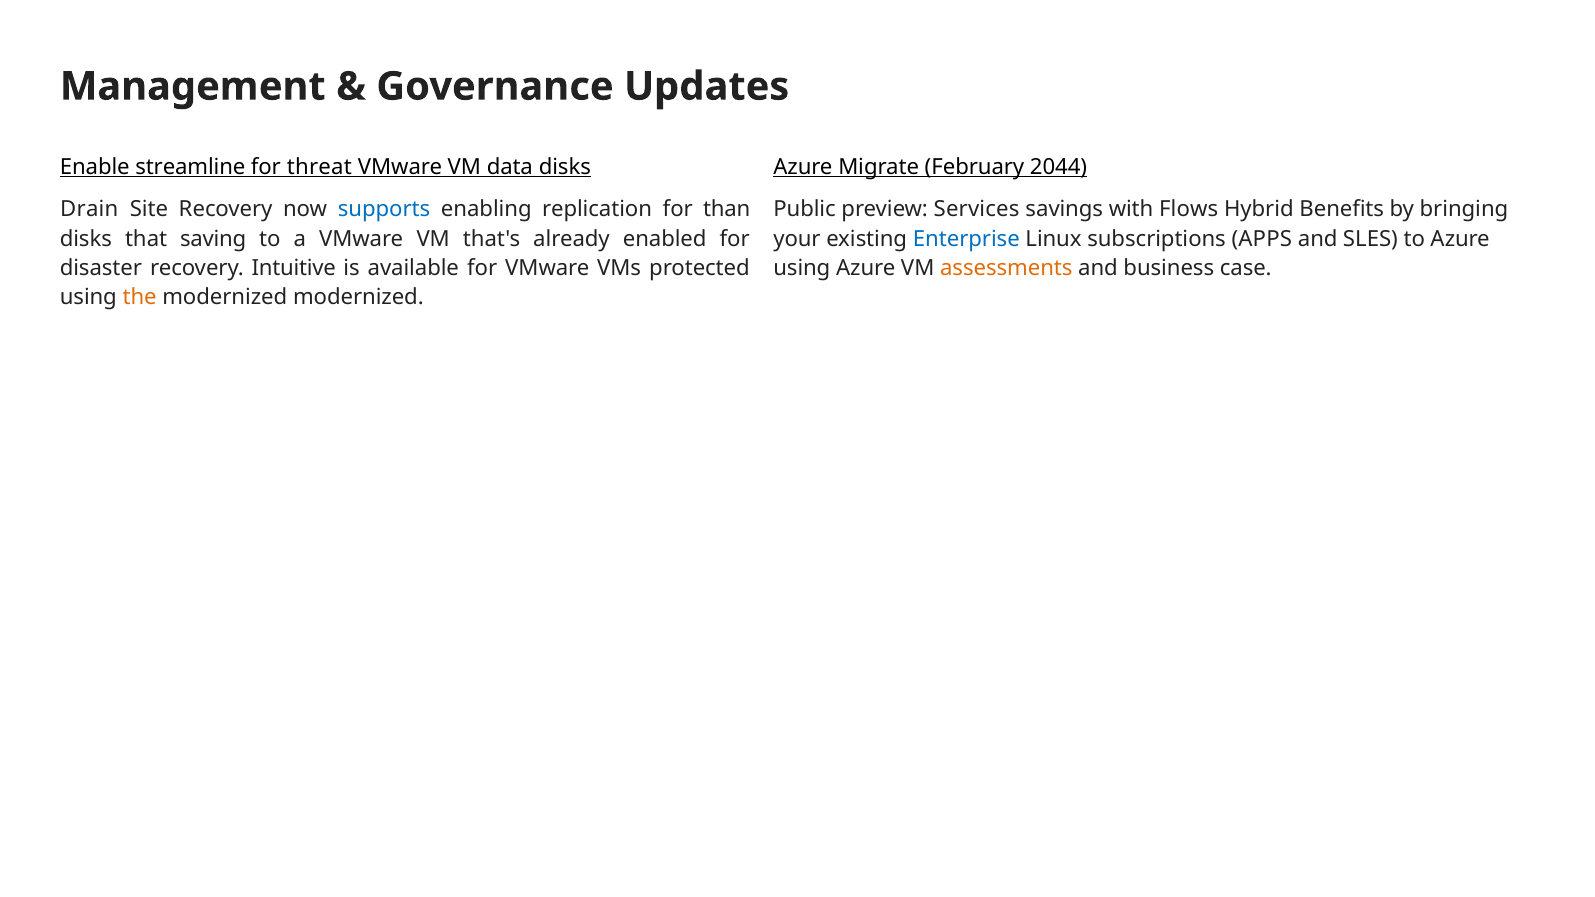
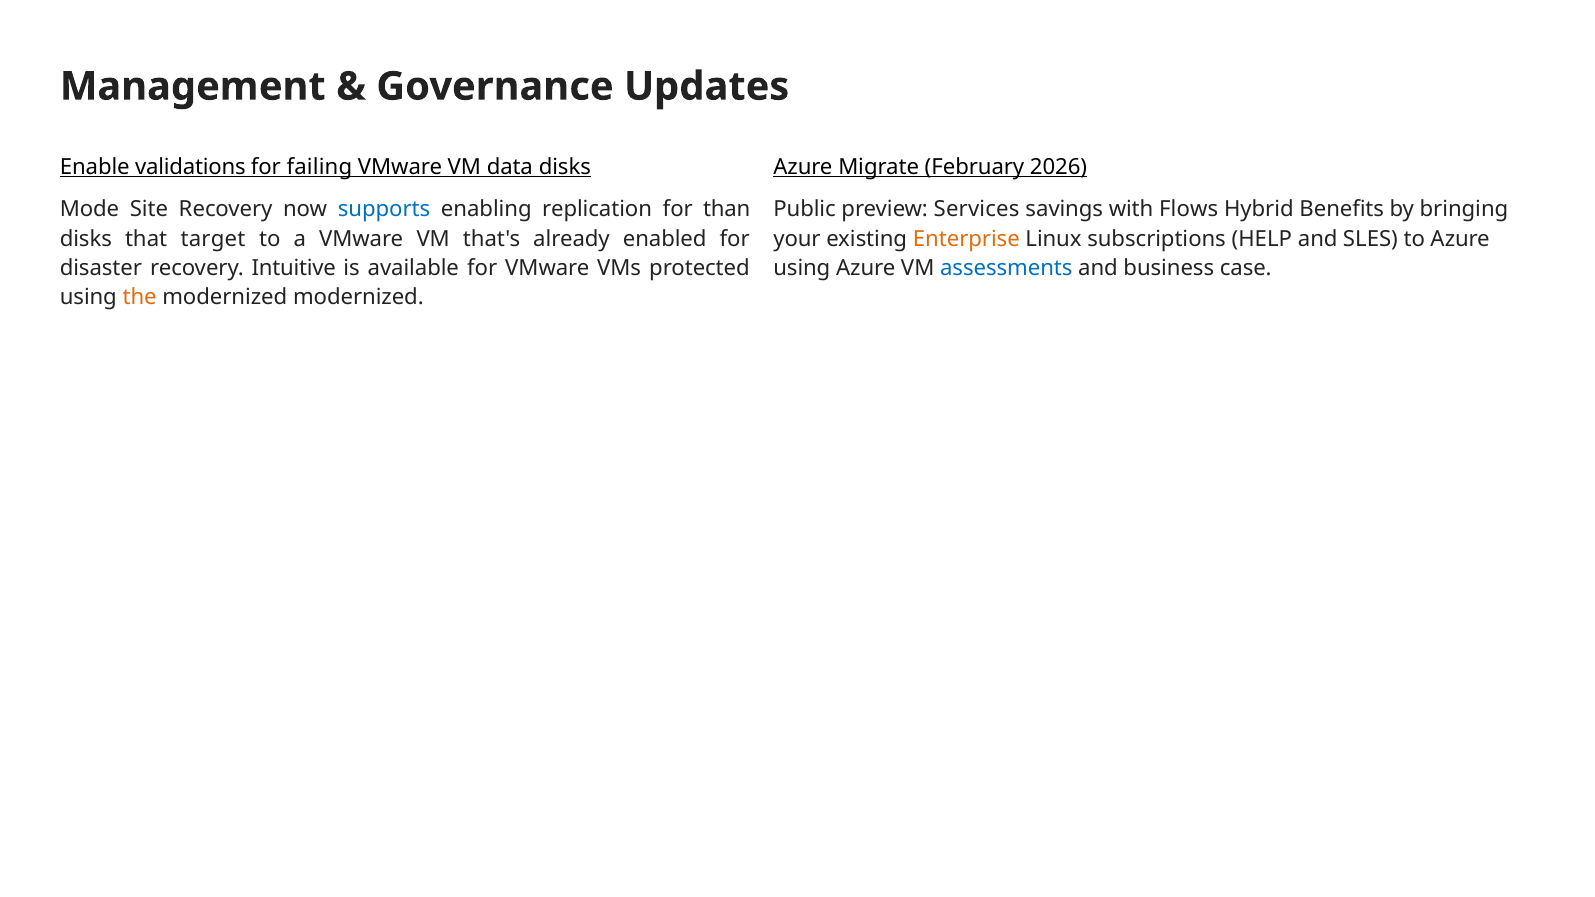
streamline: streamline -> validations
threat: threat -> failing
2044: 2044 -> 2026
Drain: Drain -> Mode
saving: saving -> target
Enterprise colour: blue -> orange
APPS: APPS -> HELP
assessments colour: orange -> blue
